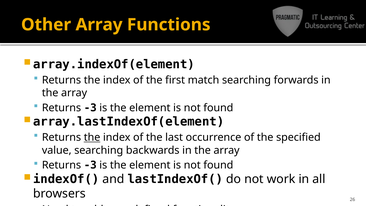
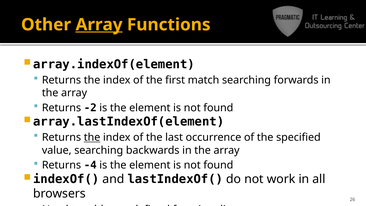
Array at (99, 25) underline: none -> present
-3 at (90, 108): -3 -> -2
-3 at (90, 165): -3 -> -4
